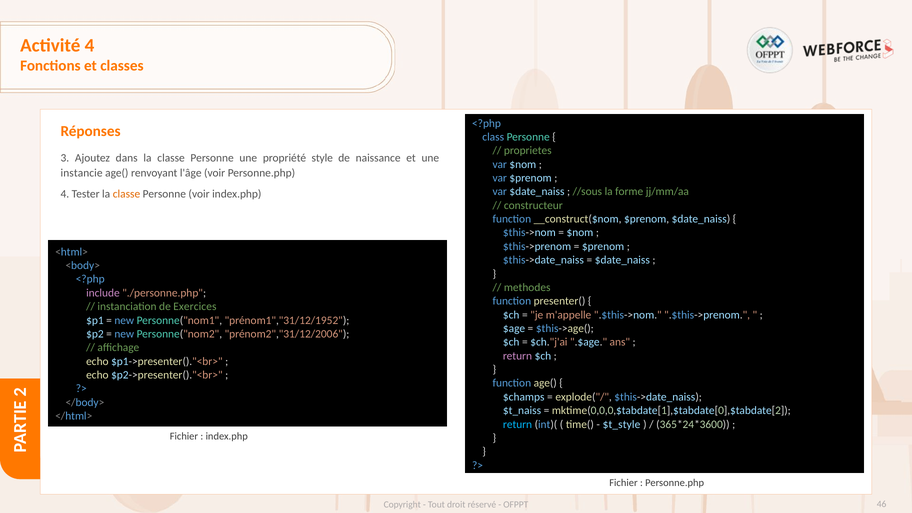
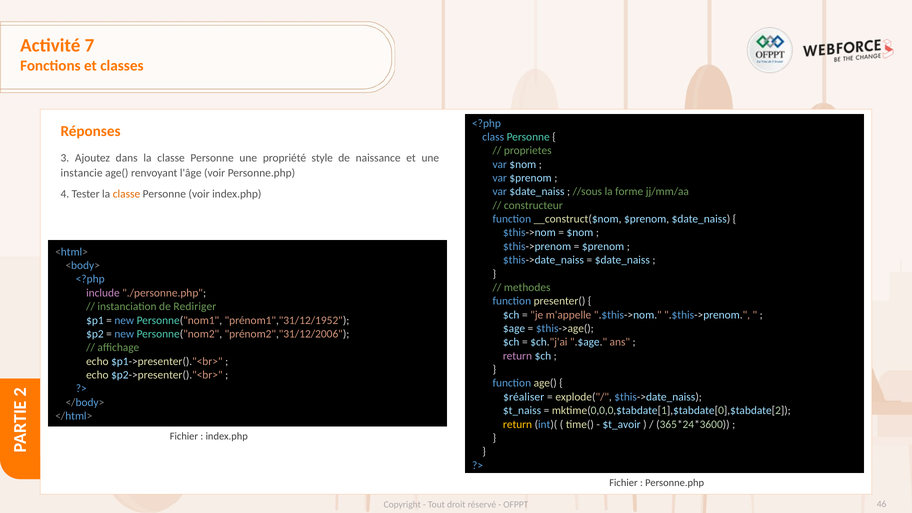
Activité 4: 4 -> 7
Exercices: Exercices -> Rediriger
$champs: $champs -> $réaliser
return at (518, 424) colour: light blue -> yellow
$t_style: $t_style -> $t_avoir
